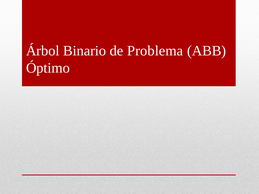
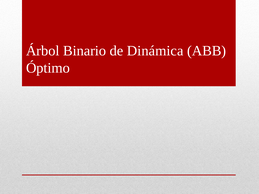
Problema: Problema -> Dinámica
